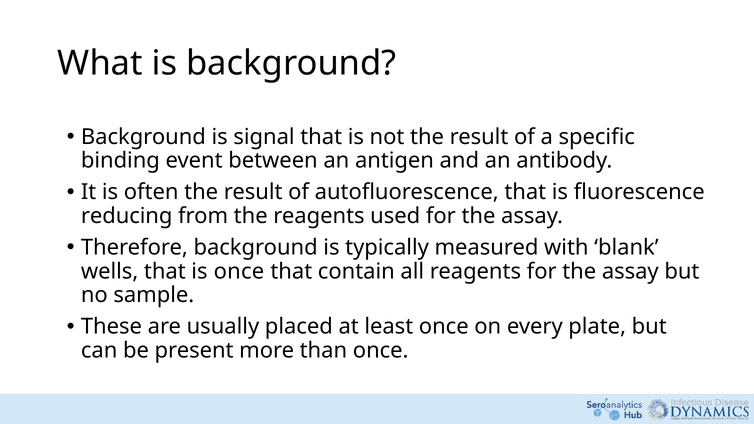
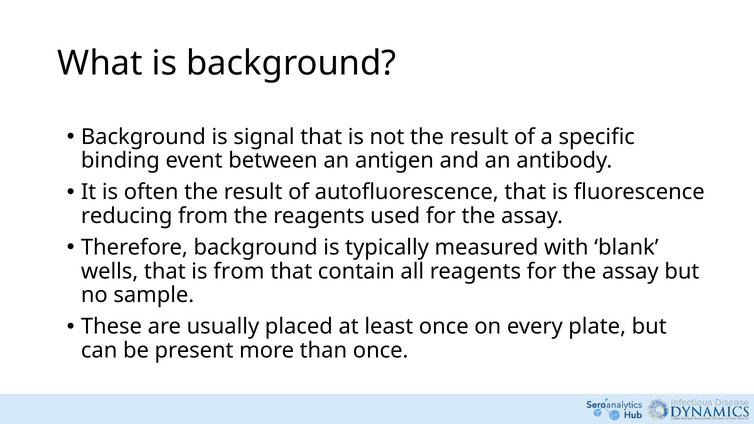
is once: once -> from
